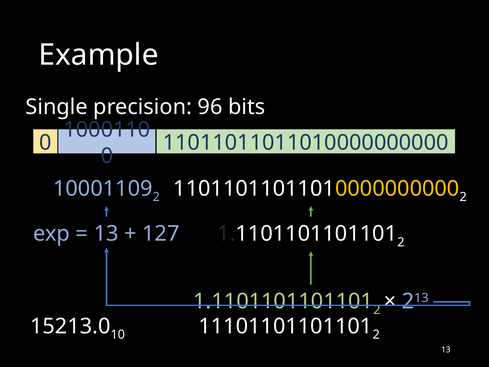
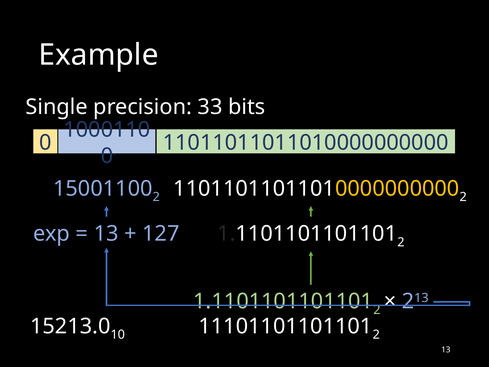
96: 96 -> 33
10001109: 10001109 -> 15001100
